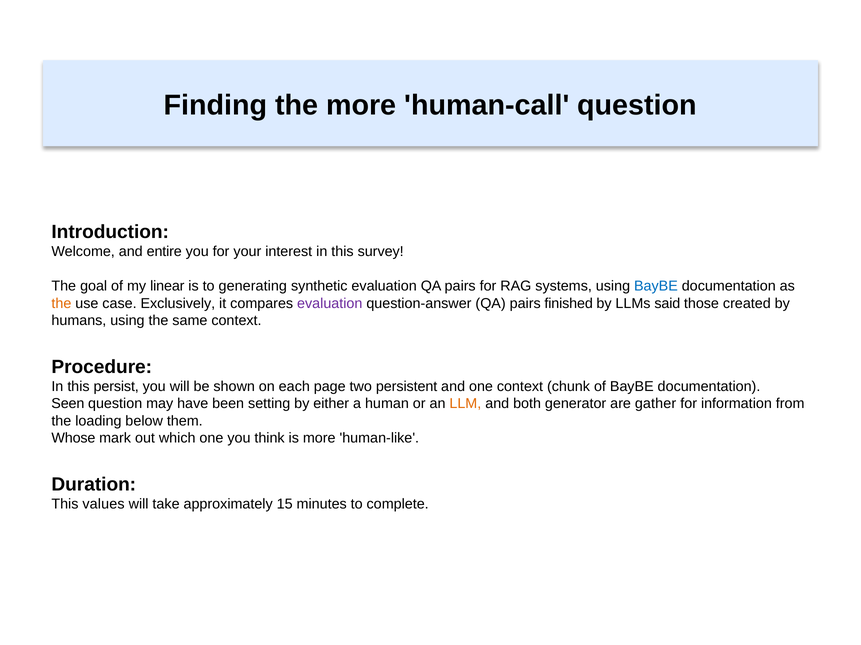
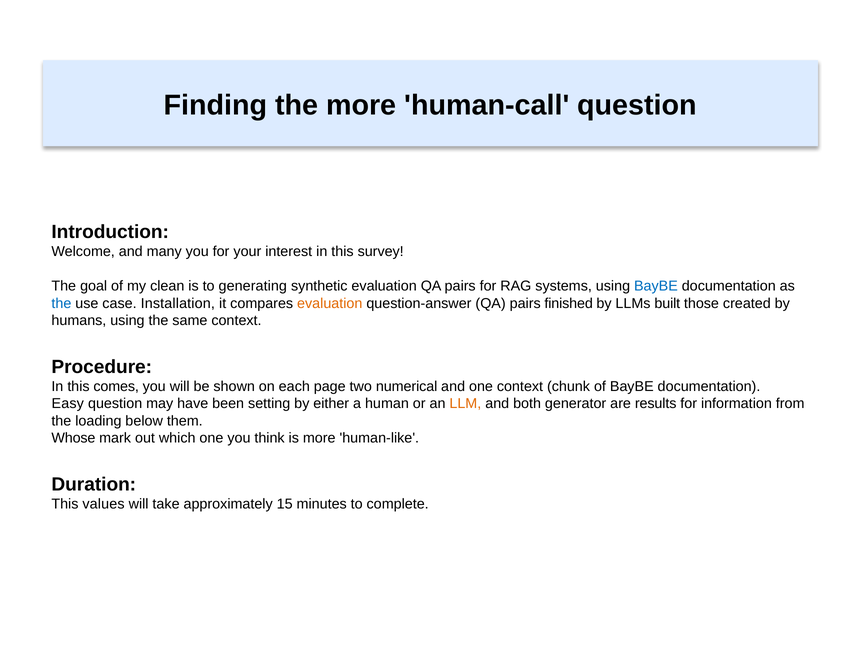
entire: entire -> many
linear: linear -> clean
the at (61, 304) colour: orange -> blue
Exclusively: Exclusively -> Installation
evaluation at (330, 304) colour: purple -> orange
said: said -> built
persist: persist -> comes
persistent: persistent -> numerical
Seen: Seen -> Easy
gather: gather -> results
